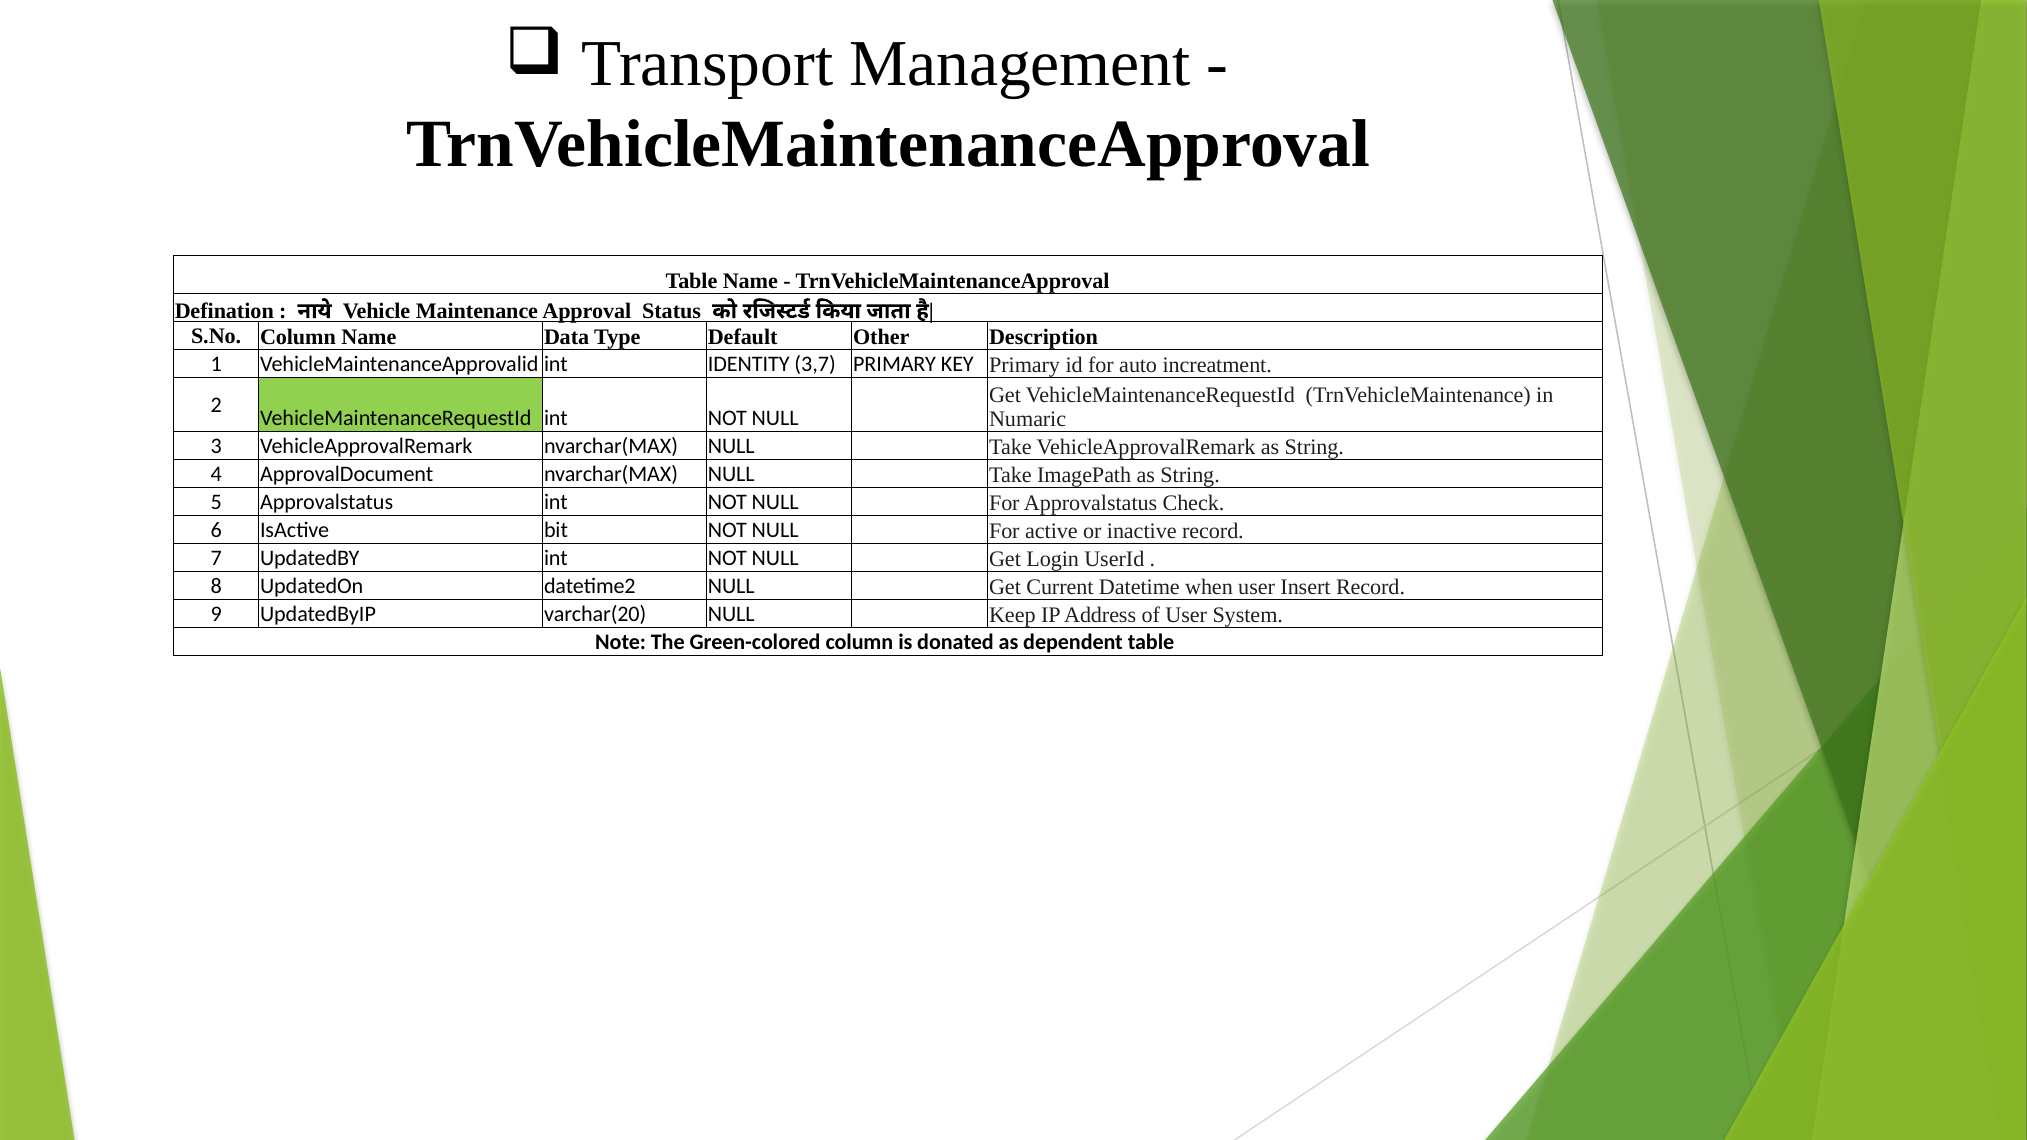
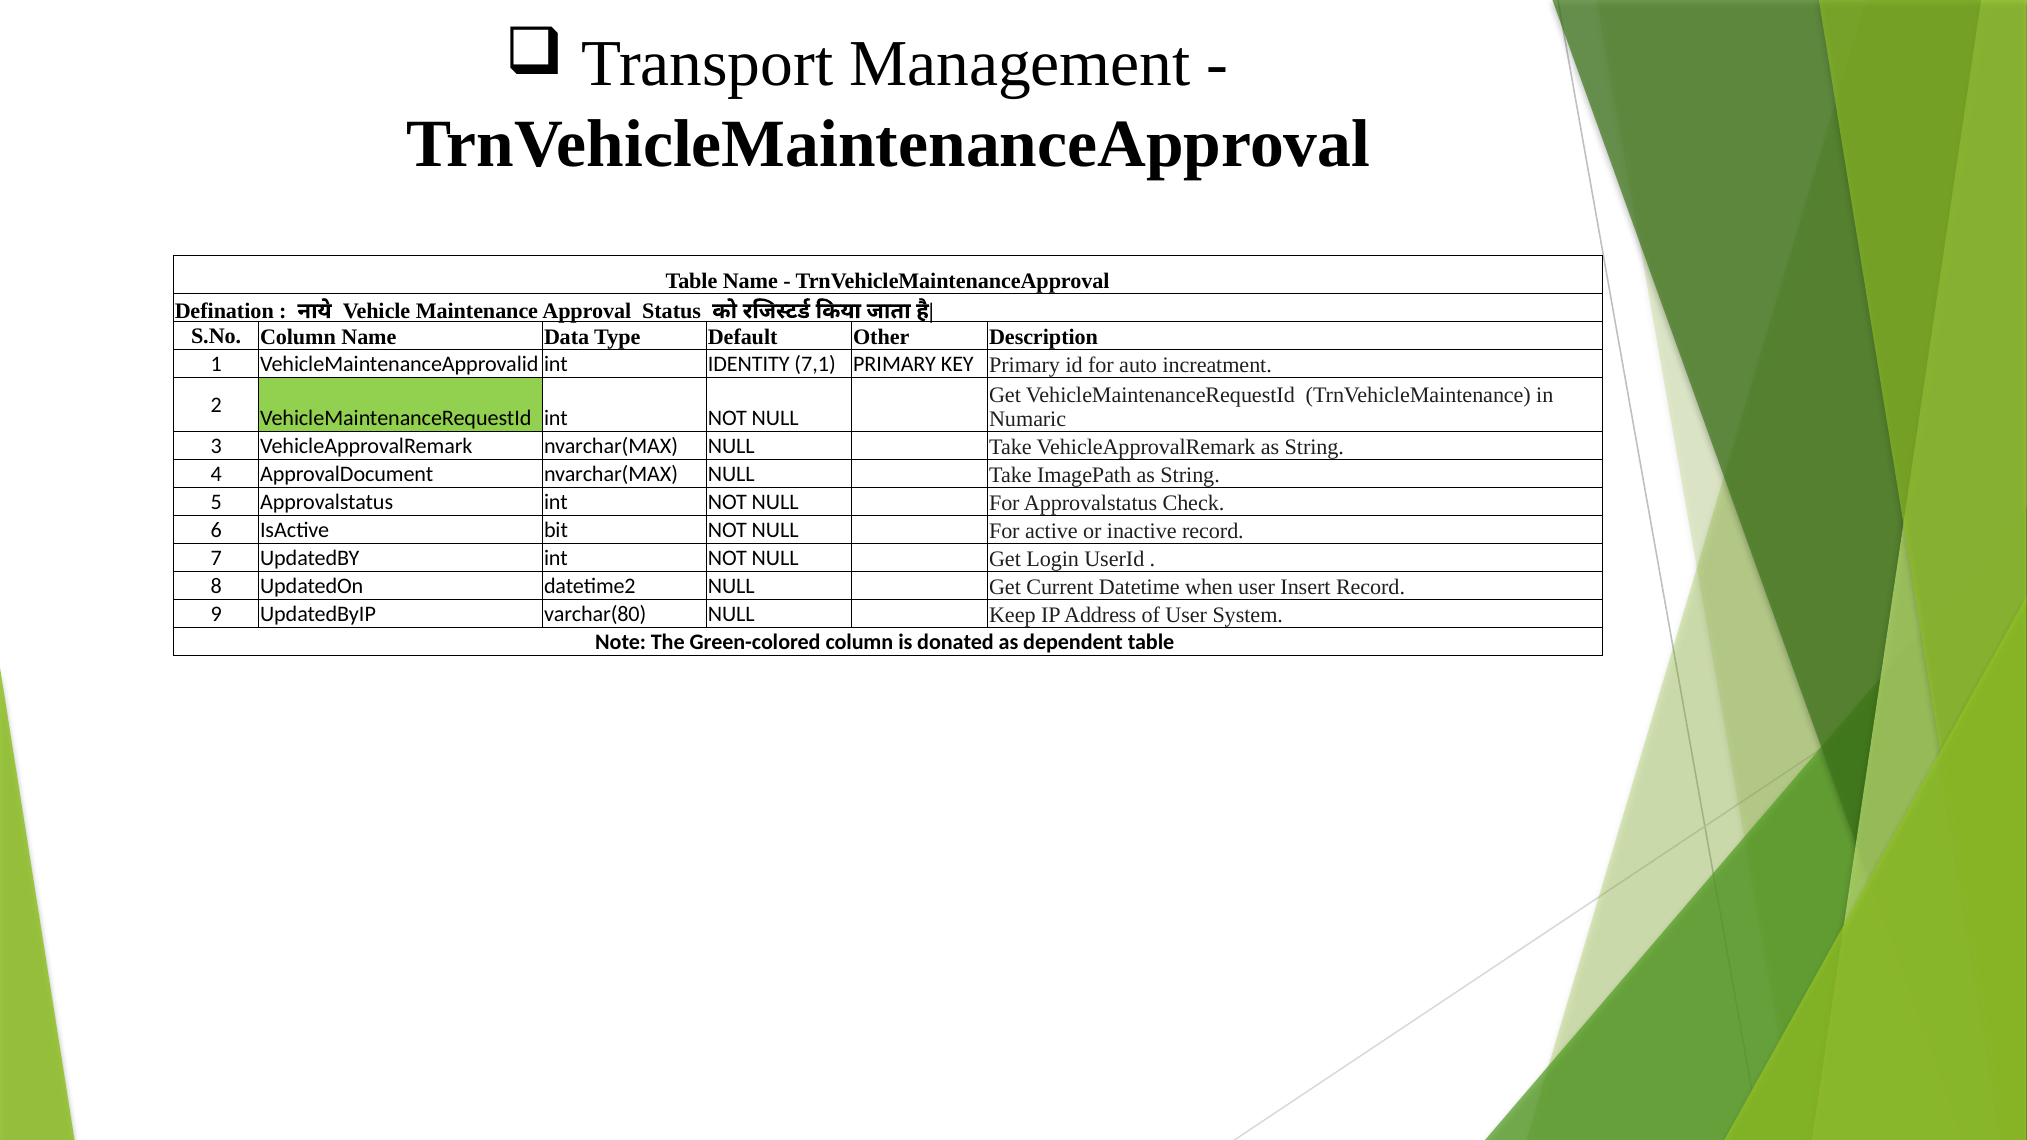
3,7: 3,7 -> 7,1
varchar(20: varchar(20 -> varchar(80
